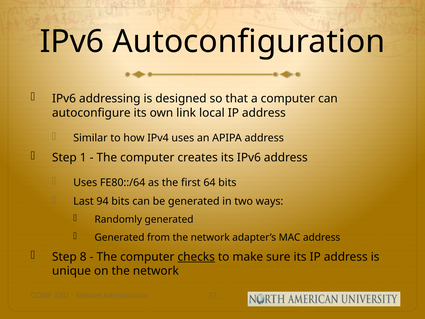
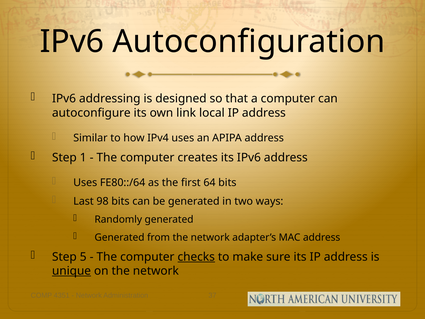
94: 94 -> 98
8: 8 -> 5
unique underline: none -> present
